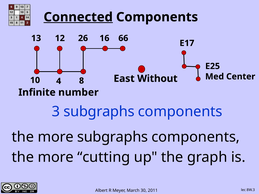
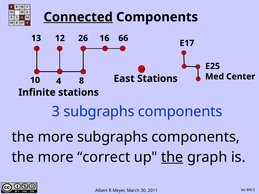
East Without: Without -> Stations
Infinite number: number -> stations
cutting: cutting -> correct
the at (172, 157) underline: none -> present
